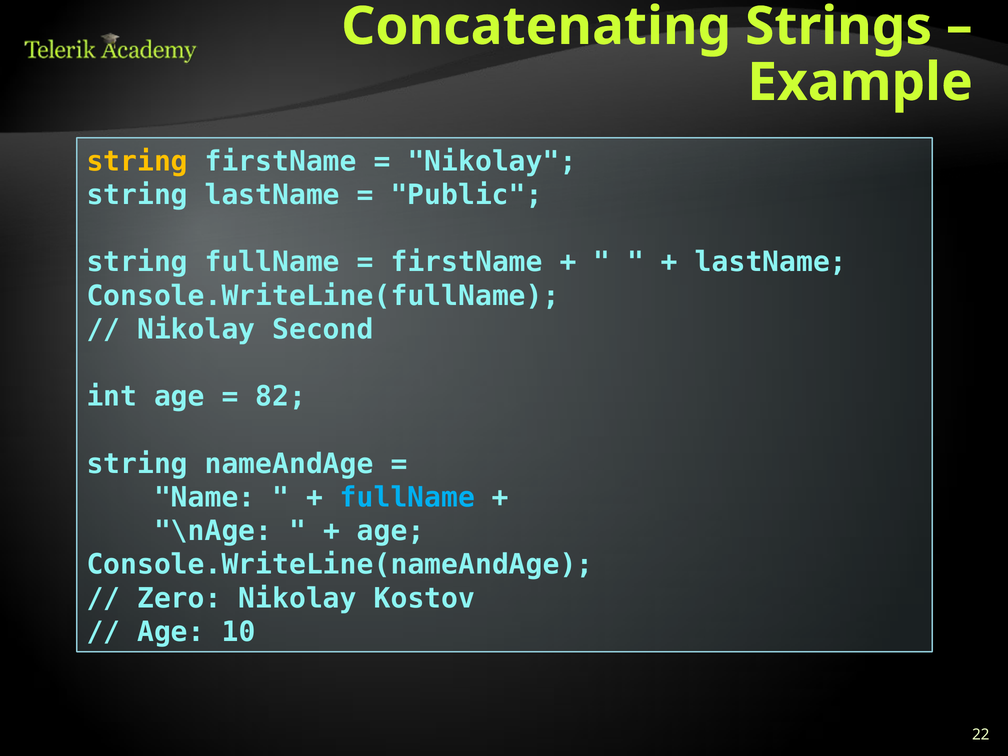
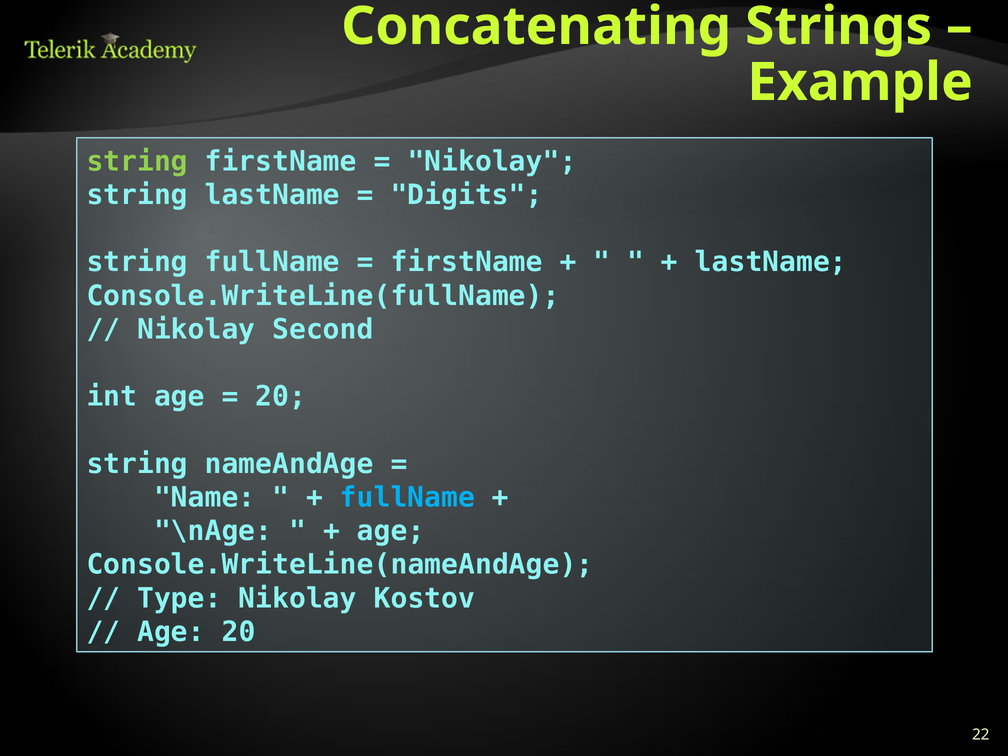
string at (137, 161) colour: yellow -> light green
Public: Public -> Digits
82 at (281, 397): 82 -> 20
Zero: Zero -> Type
Age 10: 10 -> 20
